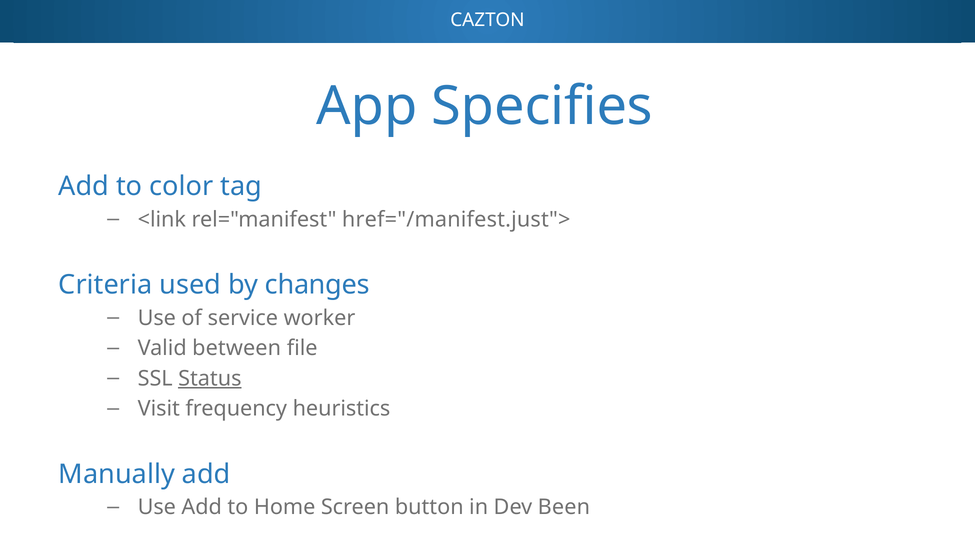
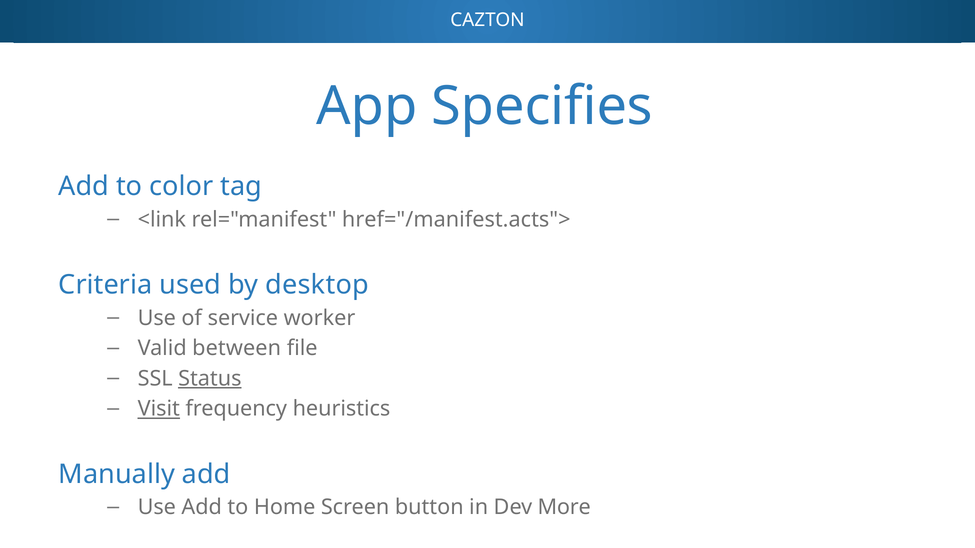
href="/manifest.just">: href="/manifest.just"> -> href="/manifest.acts">
changes: changes -> desktop
Visit underline: none -> present
Been: Been -> More
